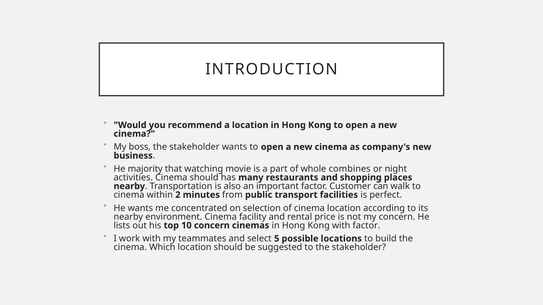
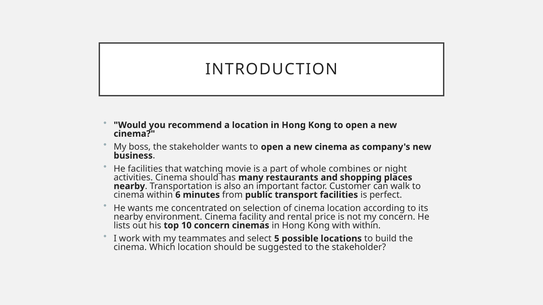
He majority: majority -> facilities
2: 2 -> 6
with factor: factor -> within
